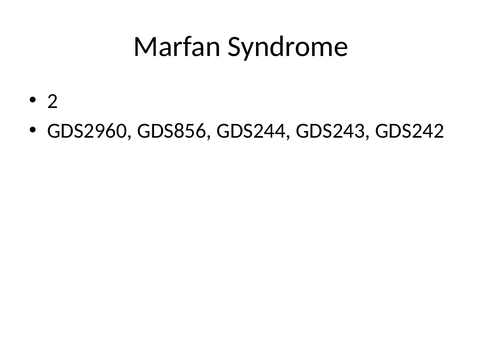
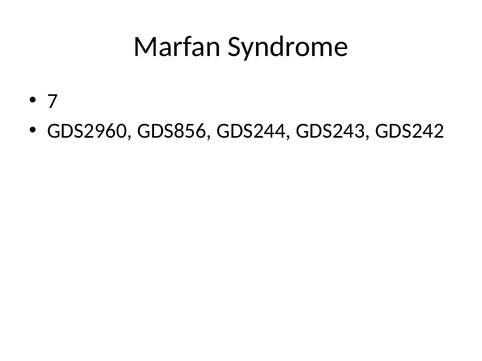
2: 2 -> 7
